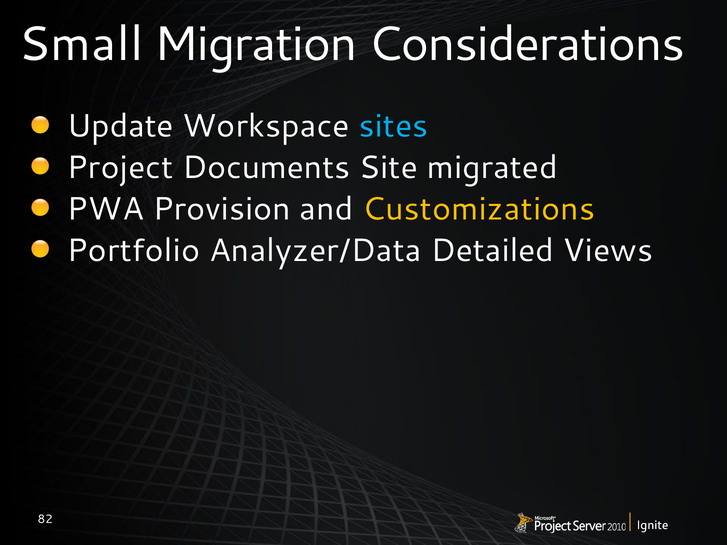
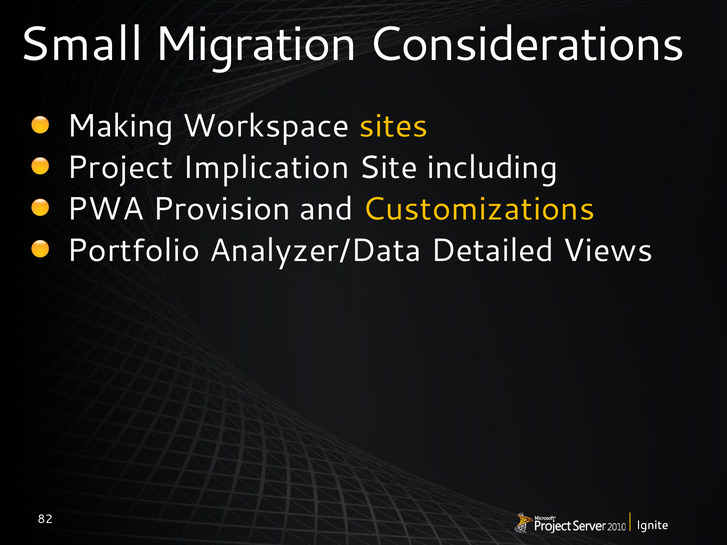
Update: Update -> Making
sites colour: light blue -> yellow
Documents: Documents -> Implication
migrated: migrated -> including
